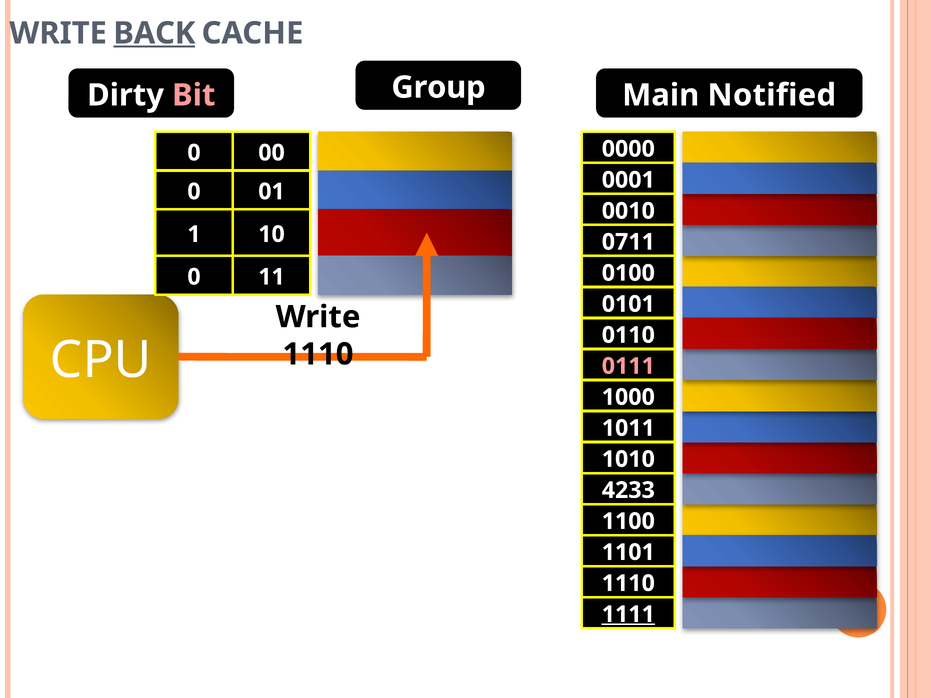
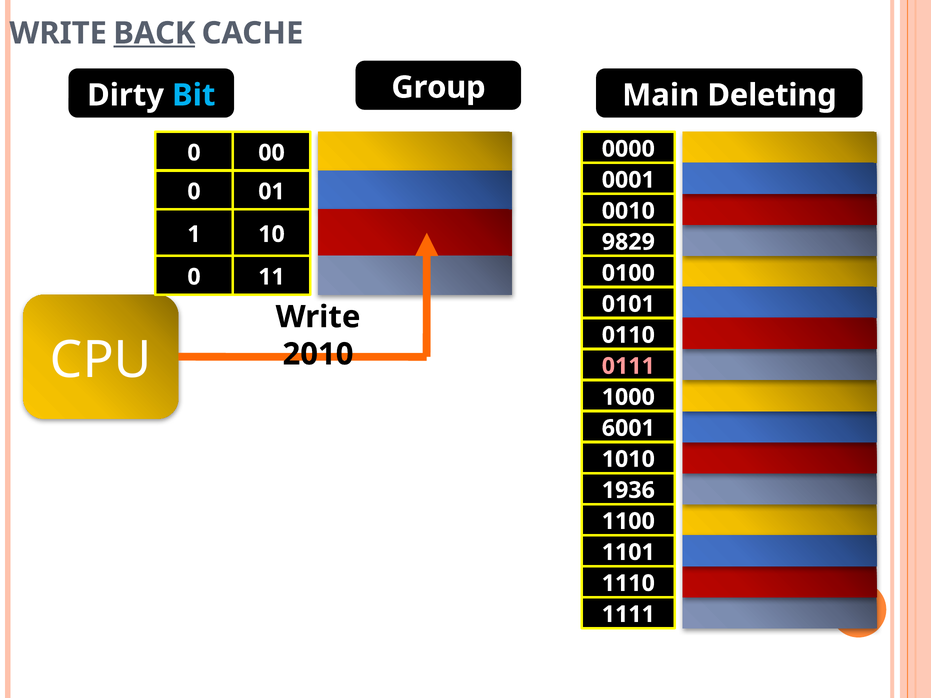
Bit colour: pink -> light blue
Notified: Notified -> Deleting
0711: 0711 -> 9829
1110 at (318, 354): 1110 -> 2010
1011: 1011 -> 6001
4233: 4233 -> 1936
1111 underline: present -> none
